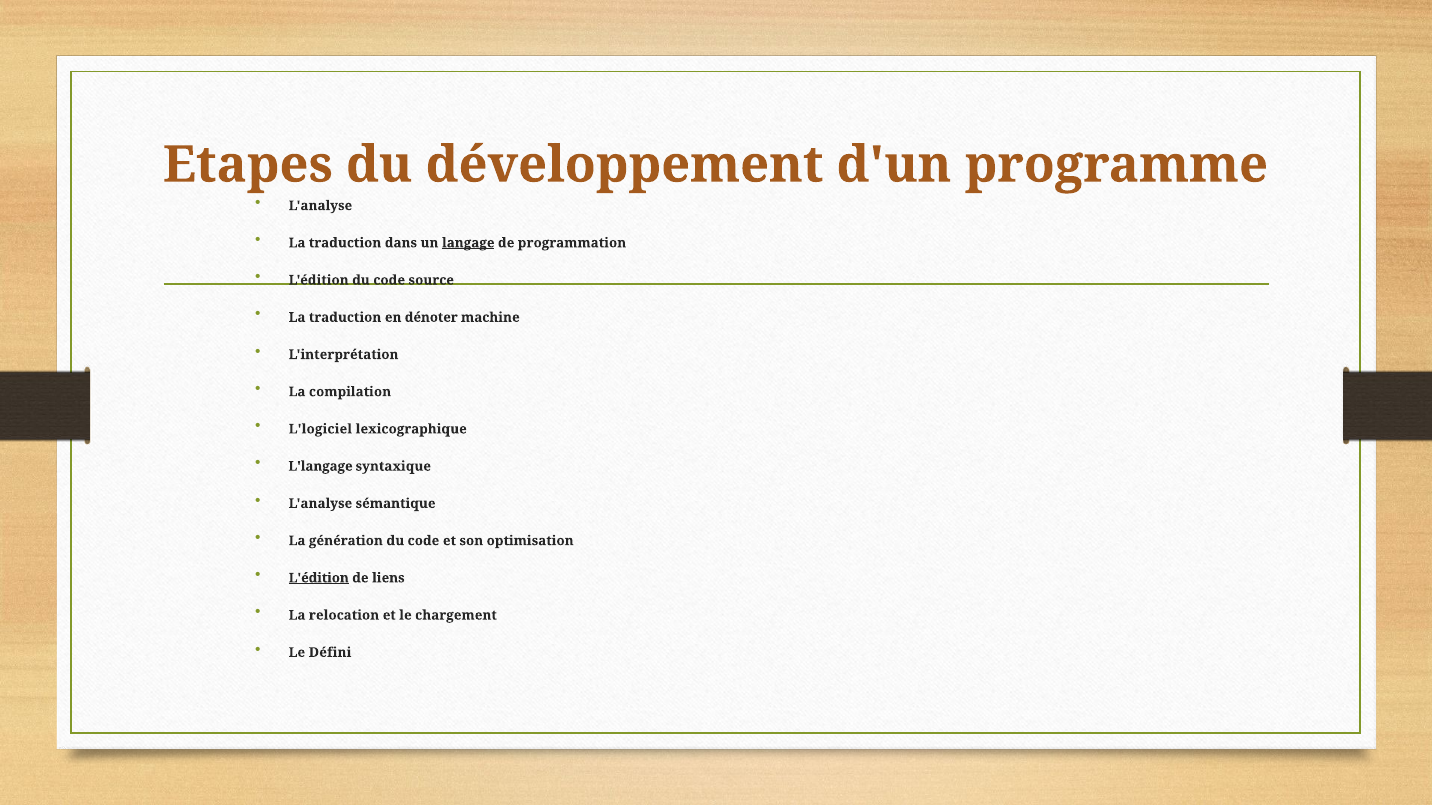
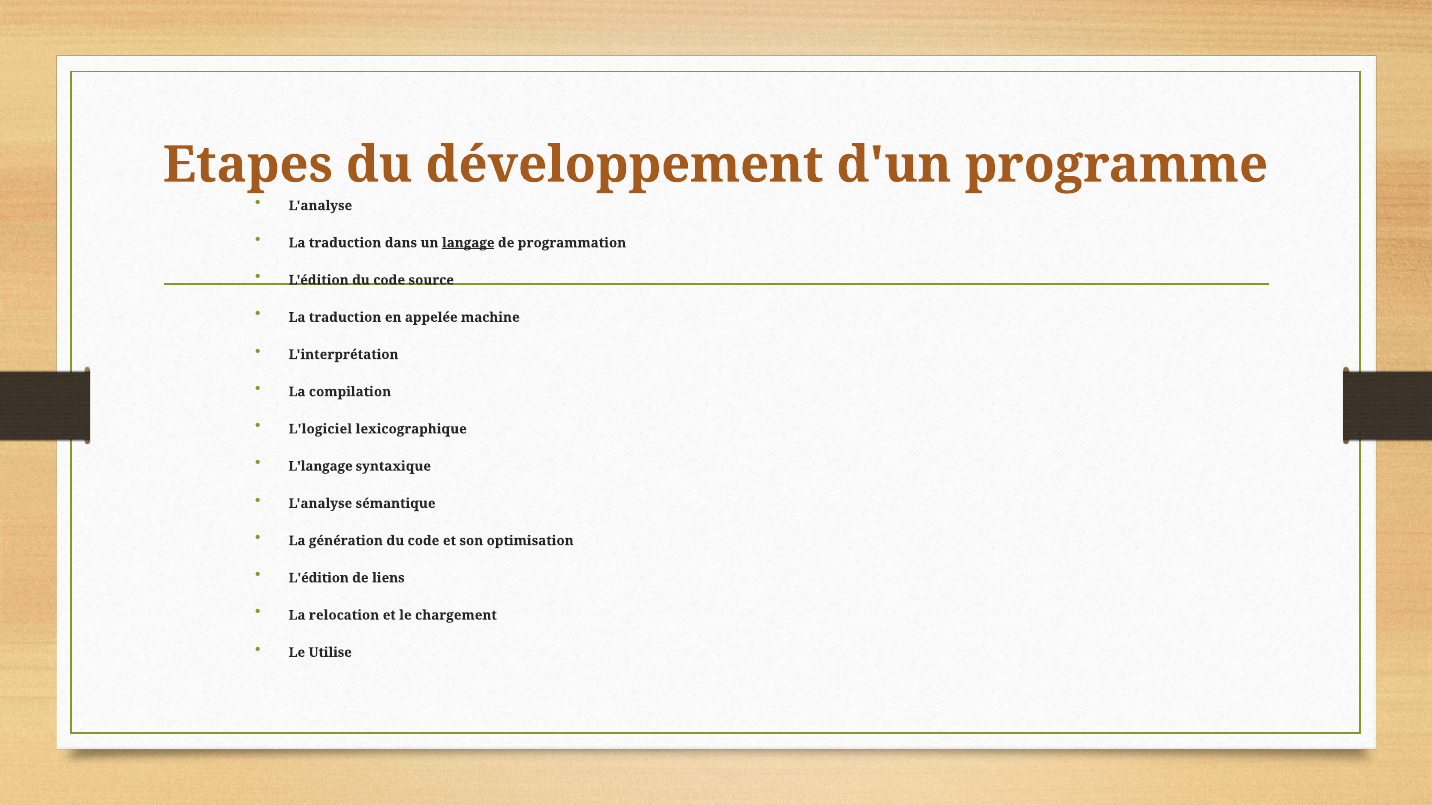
dénoter: dénoter -> appelée
L'édition at (319, 578) underline: present -> none
Défini: Défini -> Utilise
